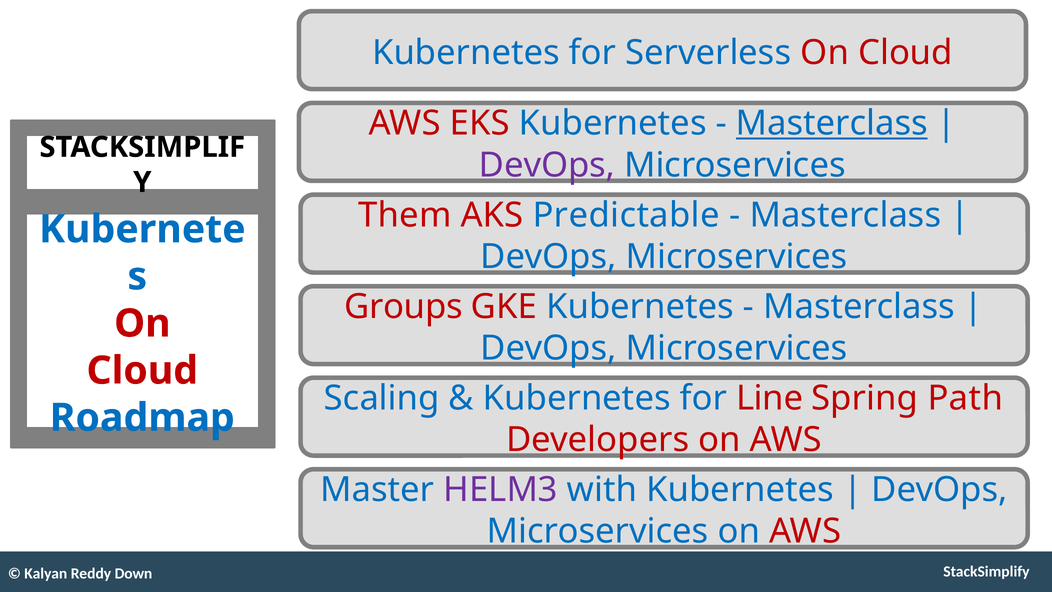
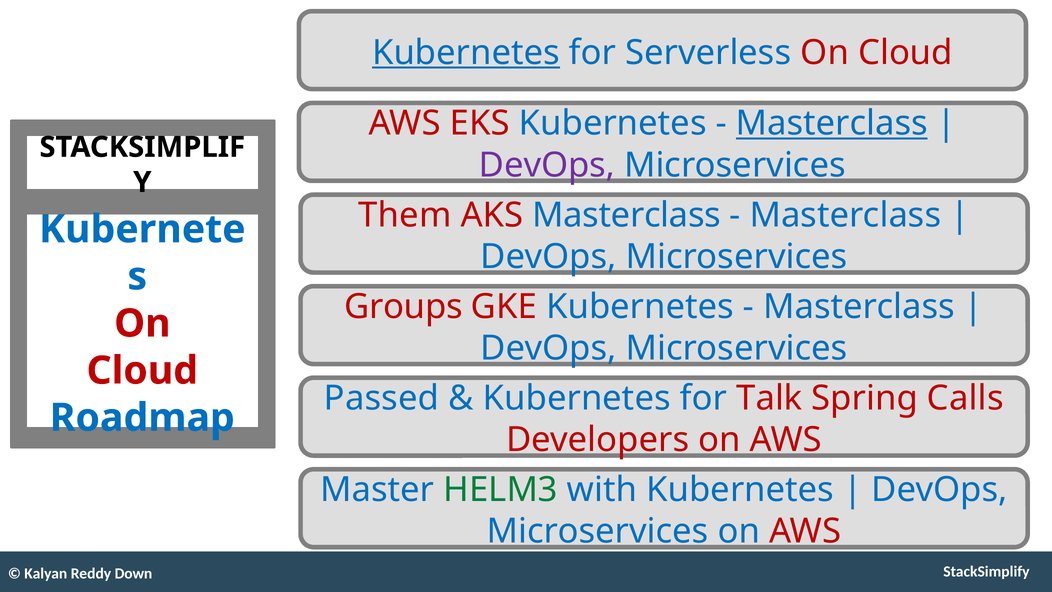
Kubernetes at (466, 53) underline: none -> present
AKS Predictable: Predictable -> Masterclass
Scaling: Scaling -> Passed
Line: Line -> Talk
Path: Path -> Calls
HELM3 colour: purple -> green
